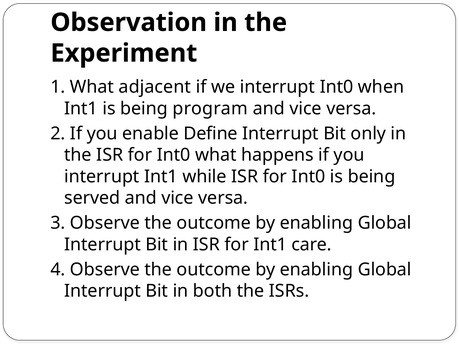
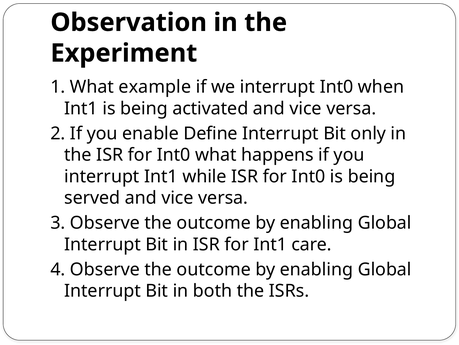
adjacent: adjacent -> example
program: program -> activated
